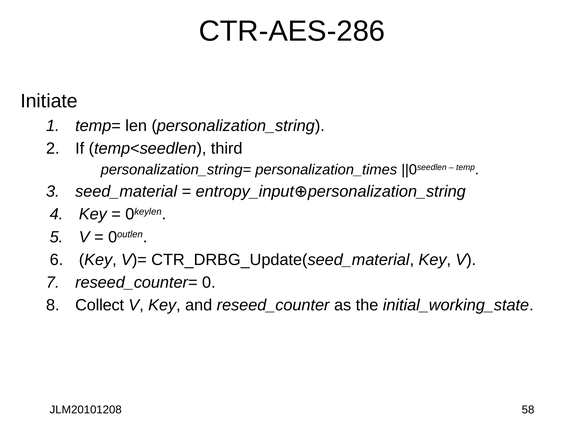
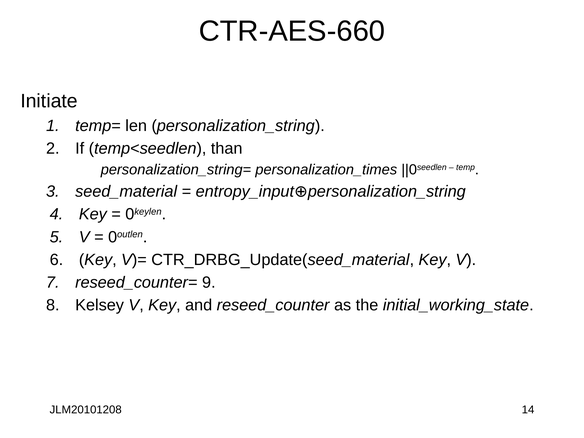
CTR-AES-286: CTR-AES-286 -> CTR-AES-660
third: third -> than
0: 0 -> 9
Collect: Collect -> Kelsey
58: 58 -> 14
